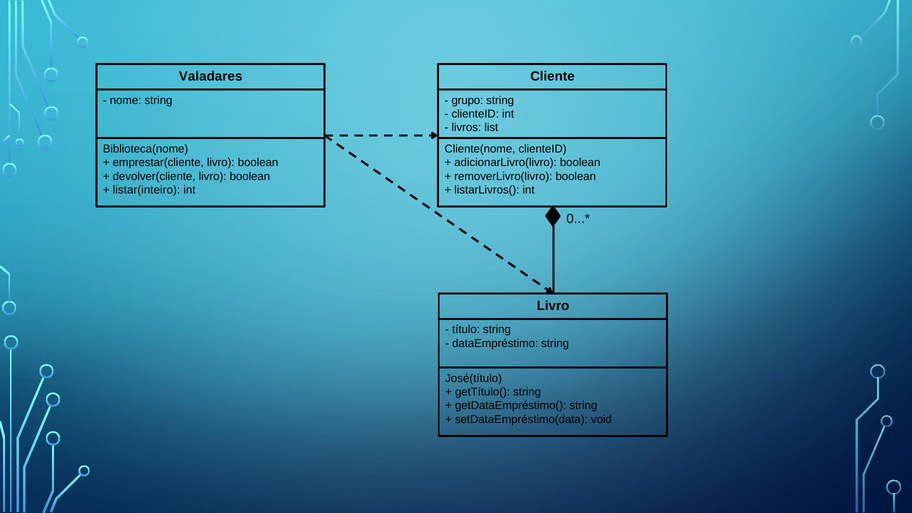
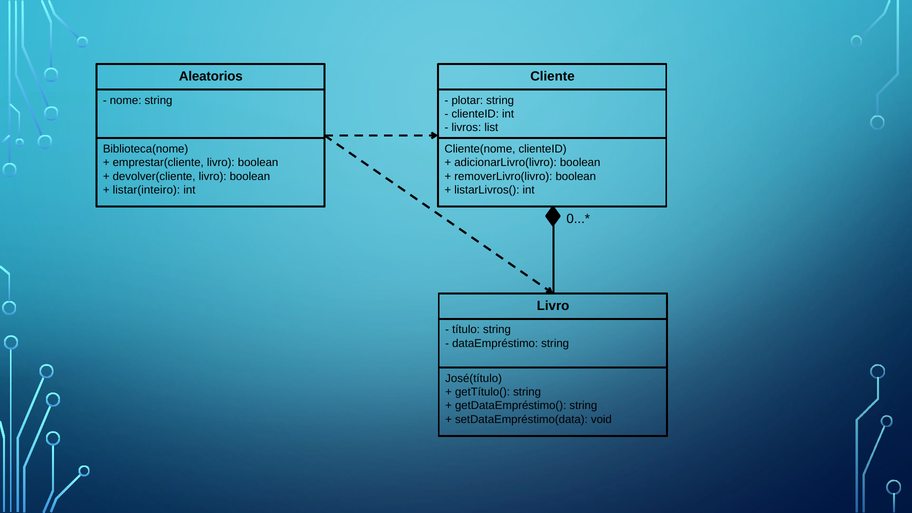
Valadares: Valadares -> Aleatorios
grupo: grupo -> plotar
